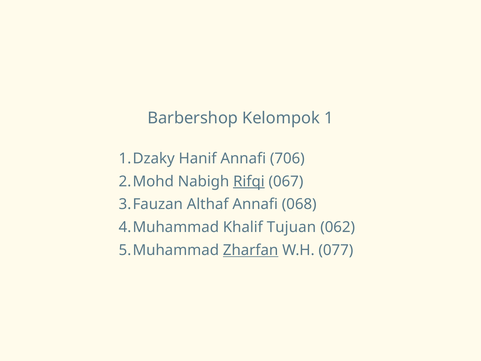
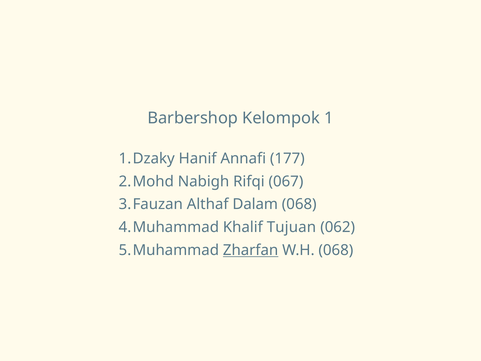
706: 706 -> 177
Rifqi underline: present -> none
Althaf Annafi: Annafi -> Dalam
W.H 077: 077 -> 068
